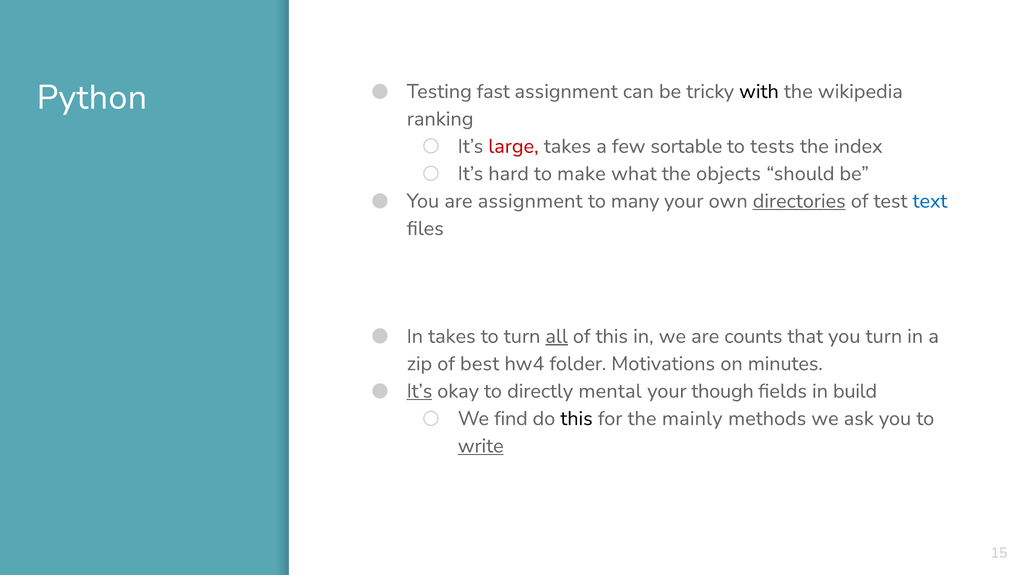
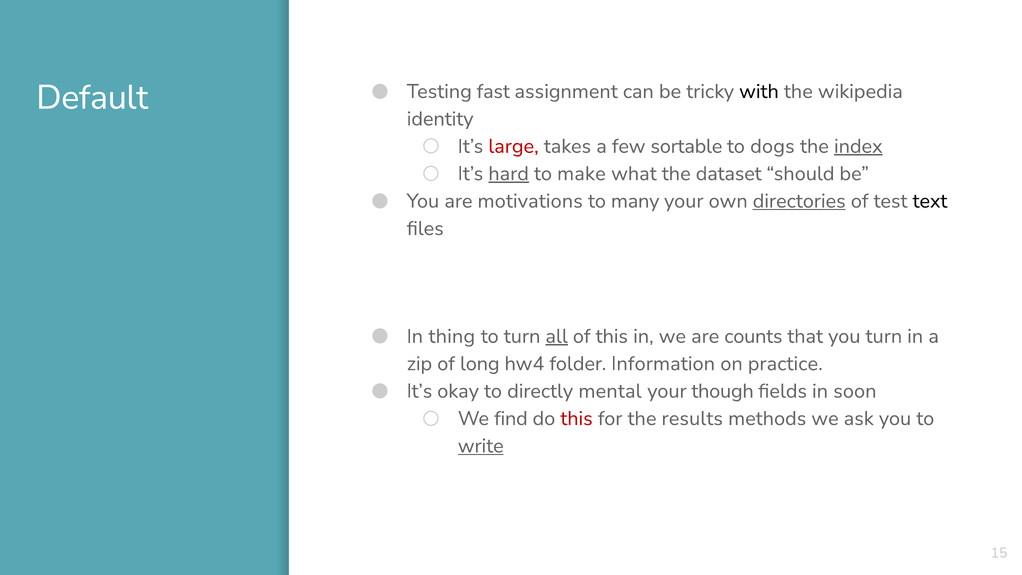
Python: Python -> Default
ranking: ranking -> identity
tests: tests -> dogs
index underline: none -> present
hard underline: none -> present
objects: objects -> dataset
are assignment: assignment -> motivations
text colour: blue -> black
In takes: takes -> thing
best: best -> long
Motivations: Motivations -> Information
minutes: minutes -> practice
It’s at (420, 391) underline: present -> none
build: build -> soon
this at (577, 418) colour: black -> red
mainly: mainly -> results
